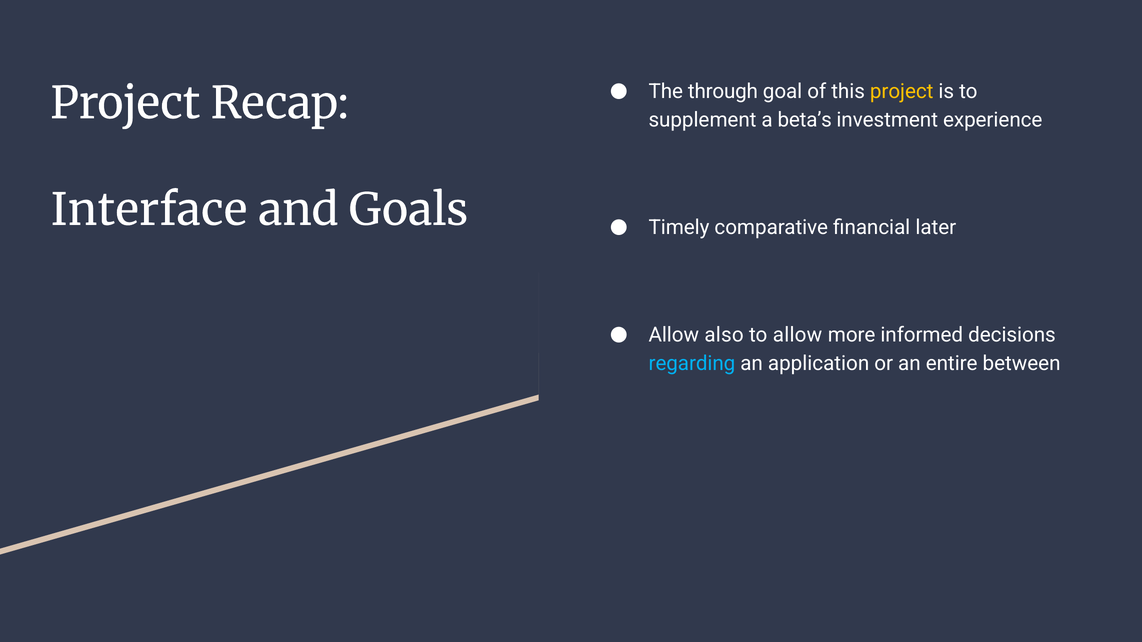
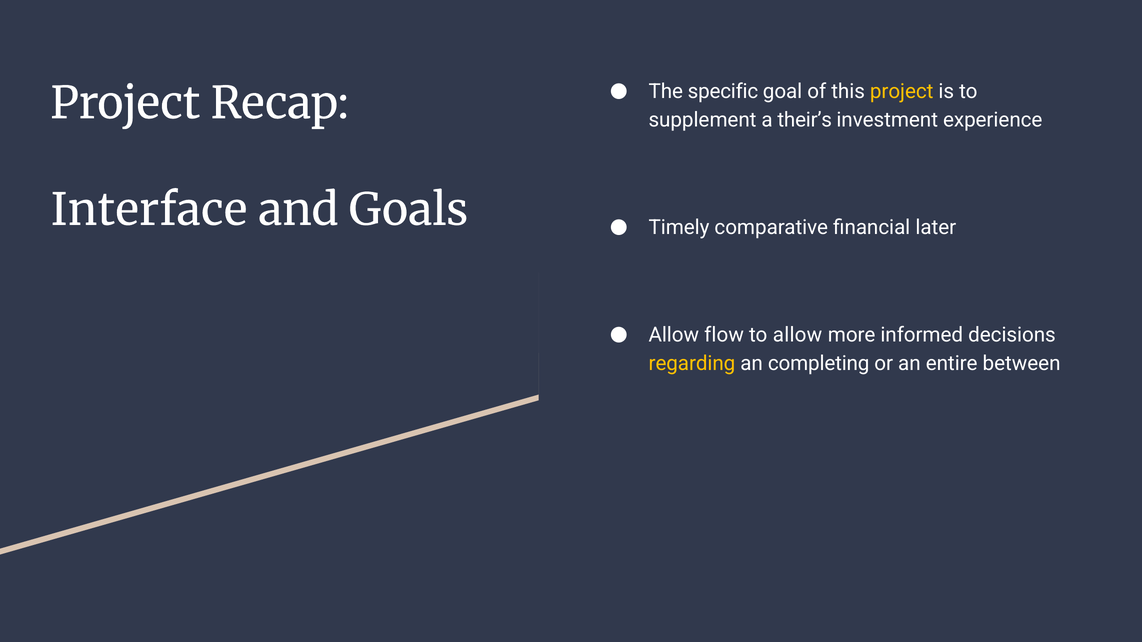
through: through -> specific
beta’s: beta’s -> their’s
also: also -> flow
regarding colour: light blue -> yellow
application: application -> completing
